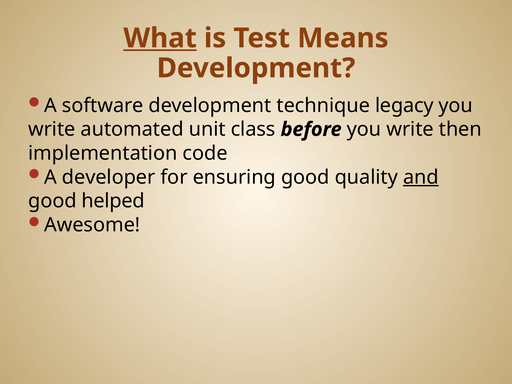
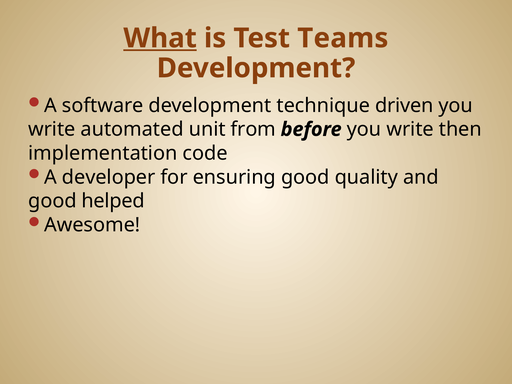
Means: Means -> Teams
legacy: legacy -> driven
class: class -> from
and underline: present -> none
